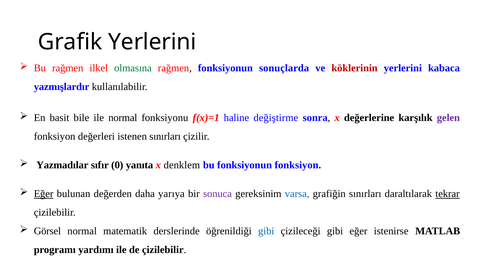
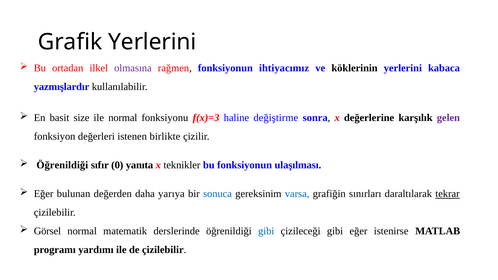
Bu rağmen: rağmen -> ortadan
olmasına colour: green -> purple
sonuçlarda: sonuçlarda -> ihtiyacımız
köklerinin colour: red -> black
bile: bile -> size
f(x)=1: f(x)=1 -> f(x)=3
istenen sınırları: sınırları -> birlikte
Yazmadılar at (62, 165): Yazmadılar -> Öğrenildiği
denklem: denklem -> teknikler
fonksiyonun fonksiyon: fonksiyon -> ulaşılması
Eğer at (44, 194) underline: present -> none
sonuca colour: purple -> blue
